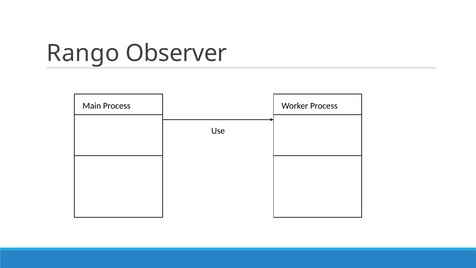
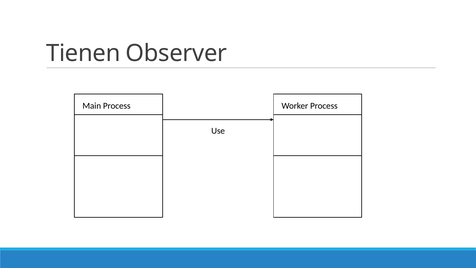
Rango: Rango -> Tienen
